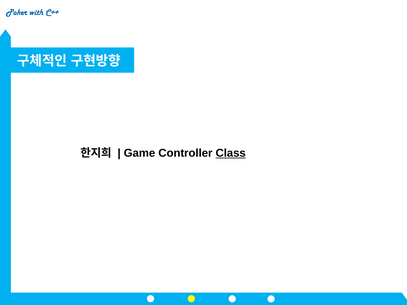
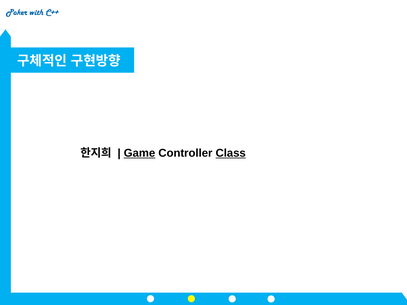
Game underline: none -> present
